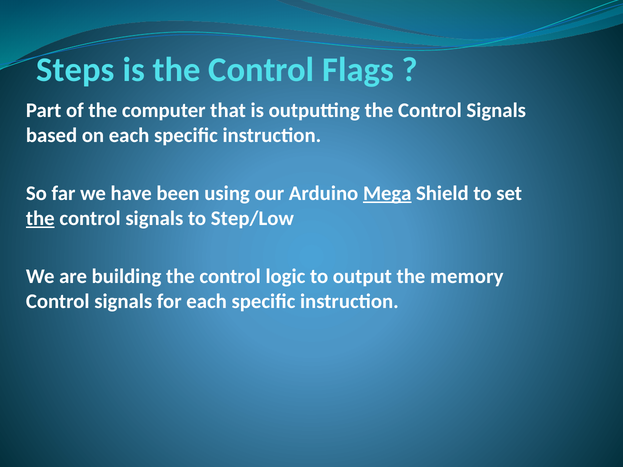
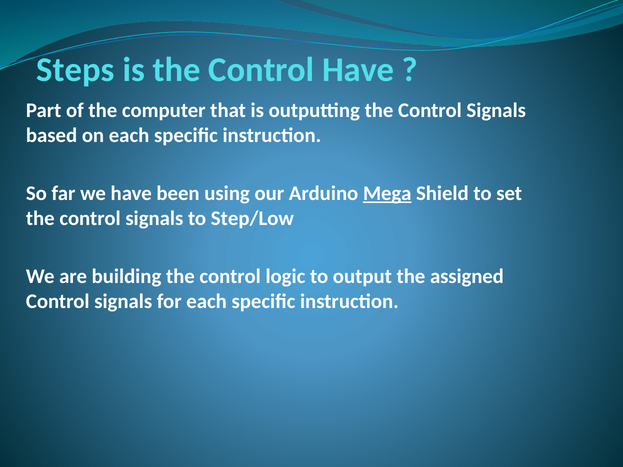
Control Flags: Flags -> Have
the at (40, 218) underline: present -> none
memory: memory -> assigned
